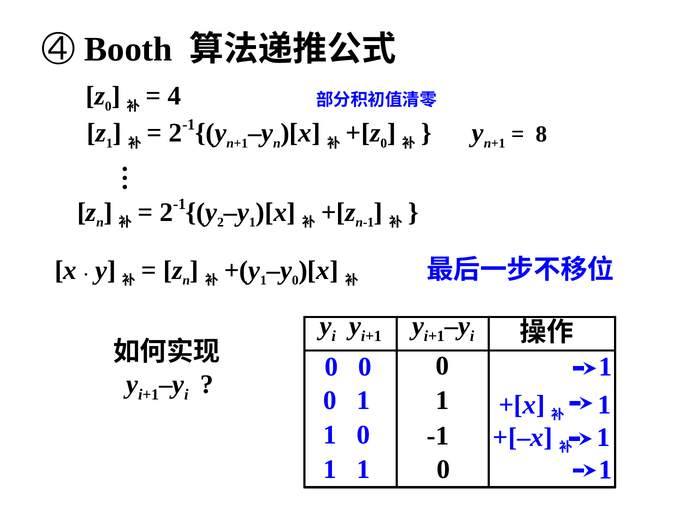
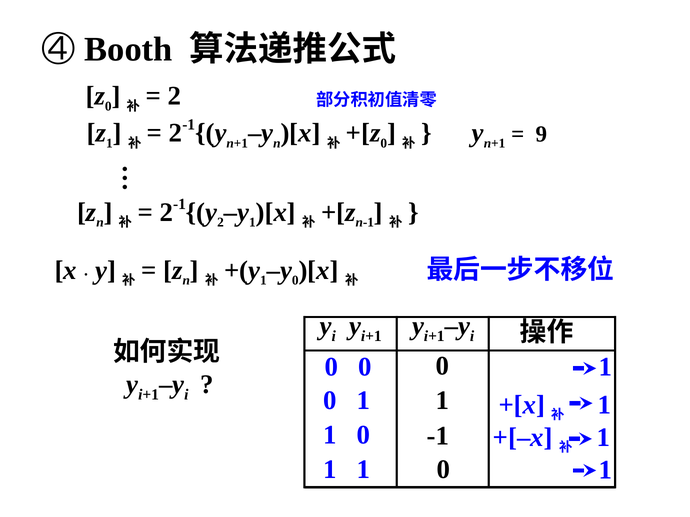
4 at (174, 96): 4 -> 2
8: 8 -> 9
